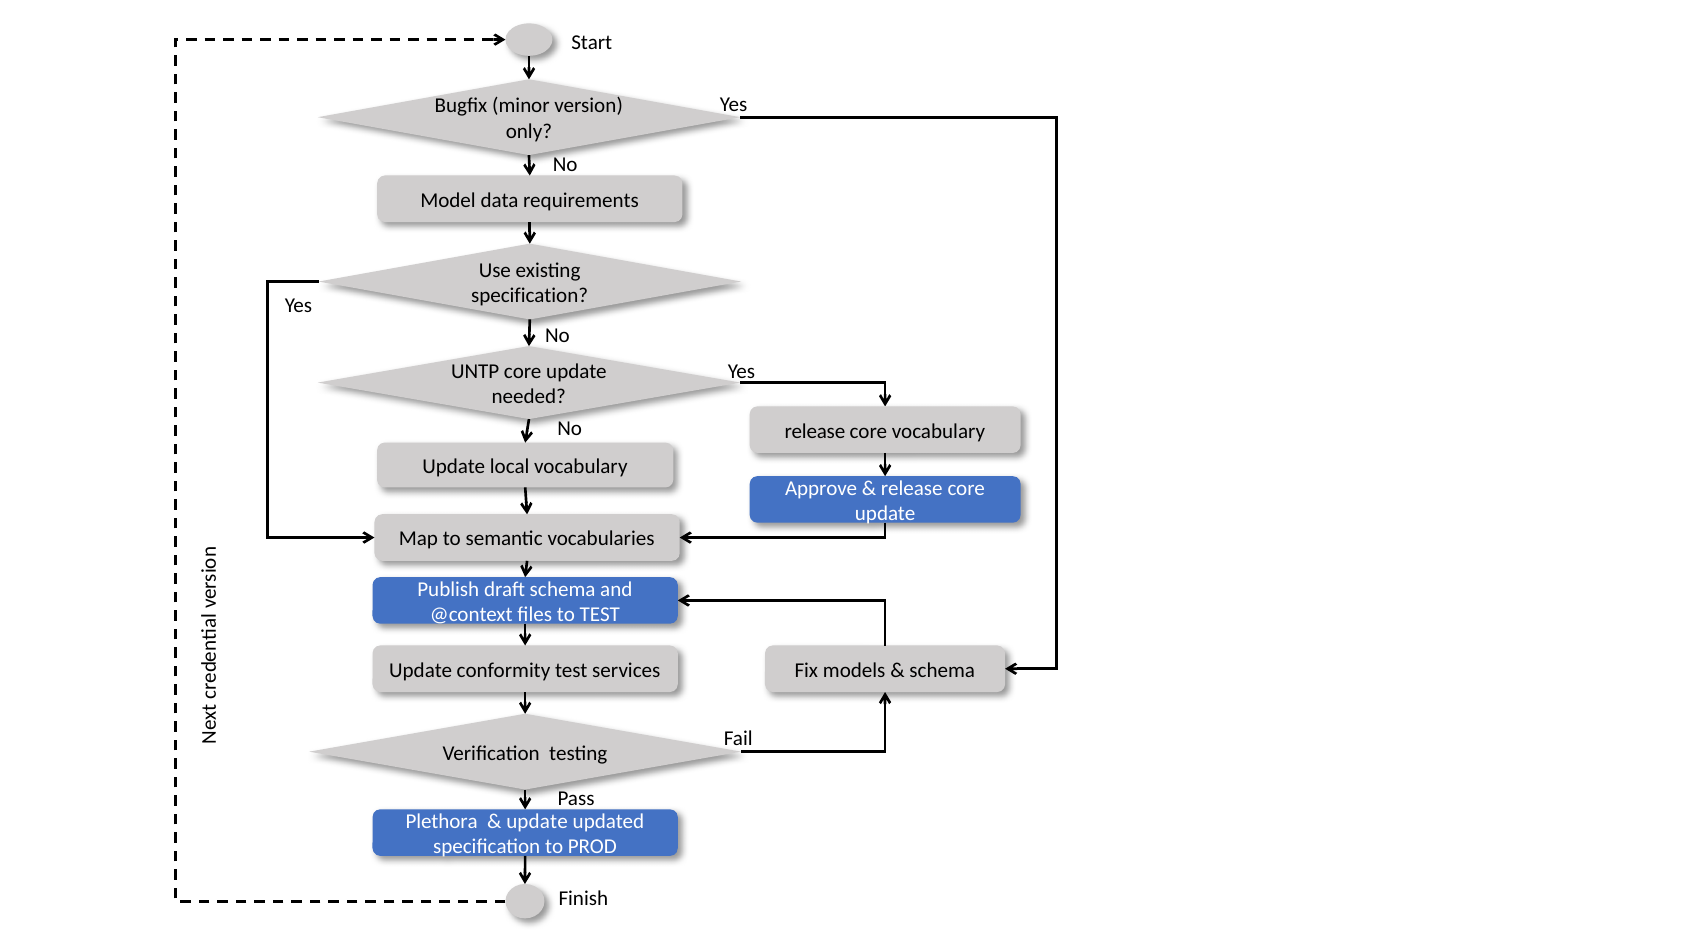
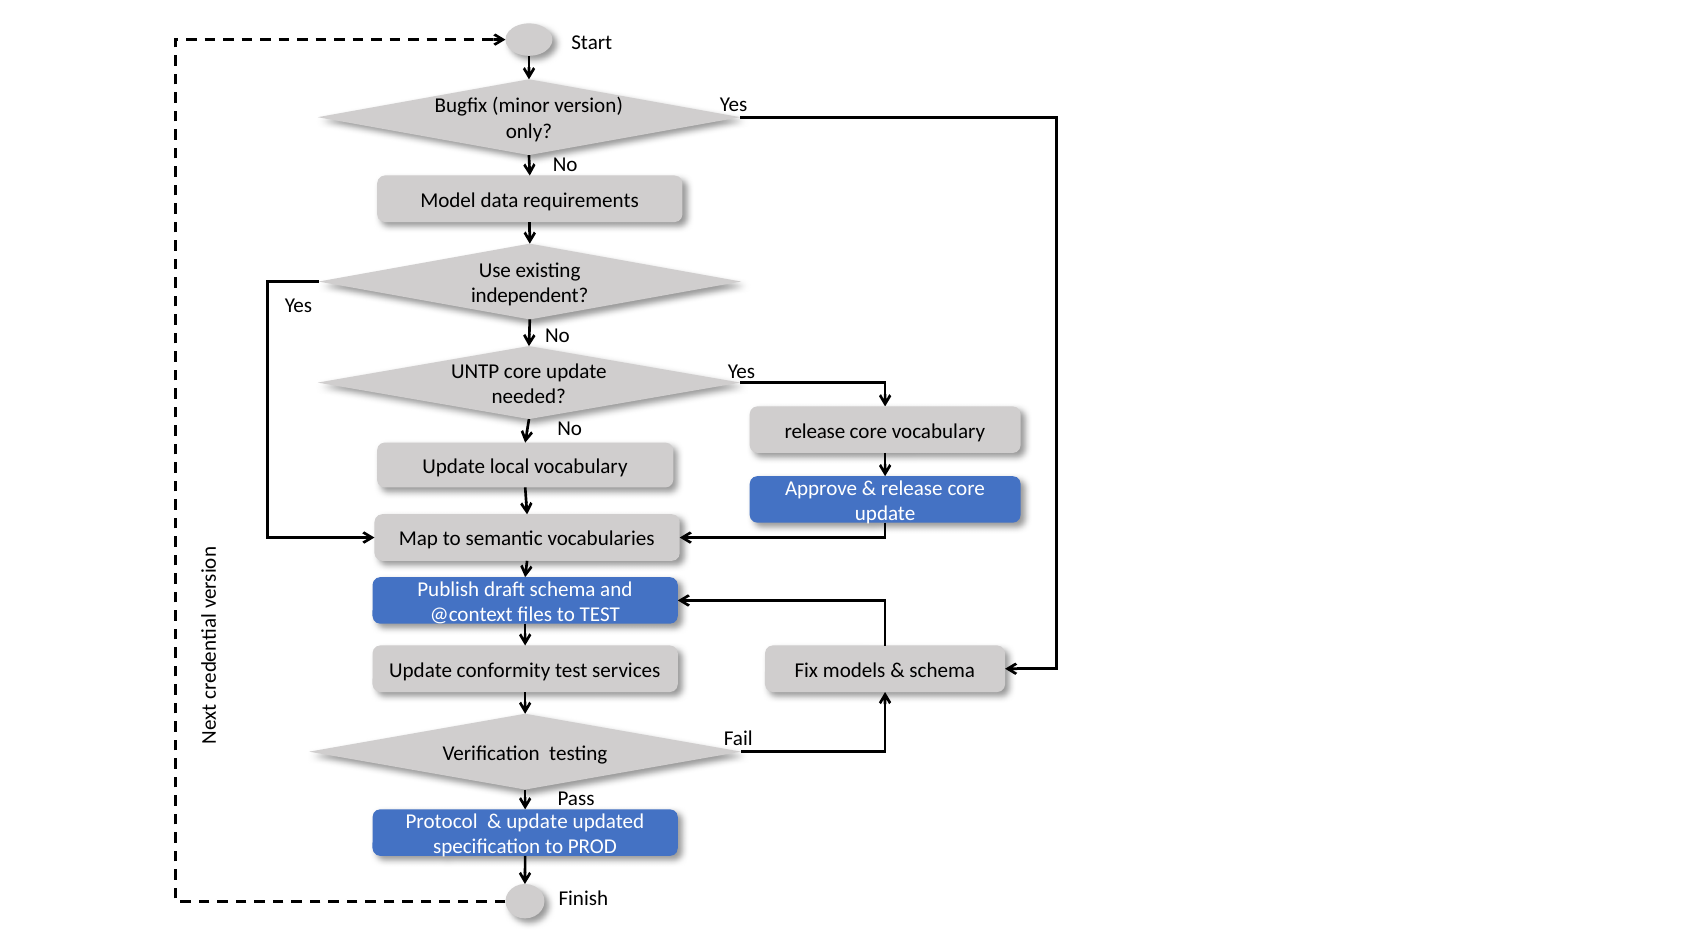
specification at (530, 296): specification -> independent
Plethora: Plethora -> Protocol
